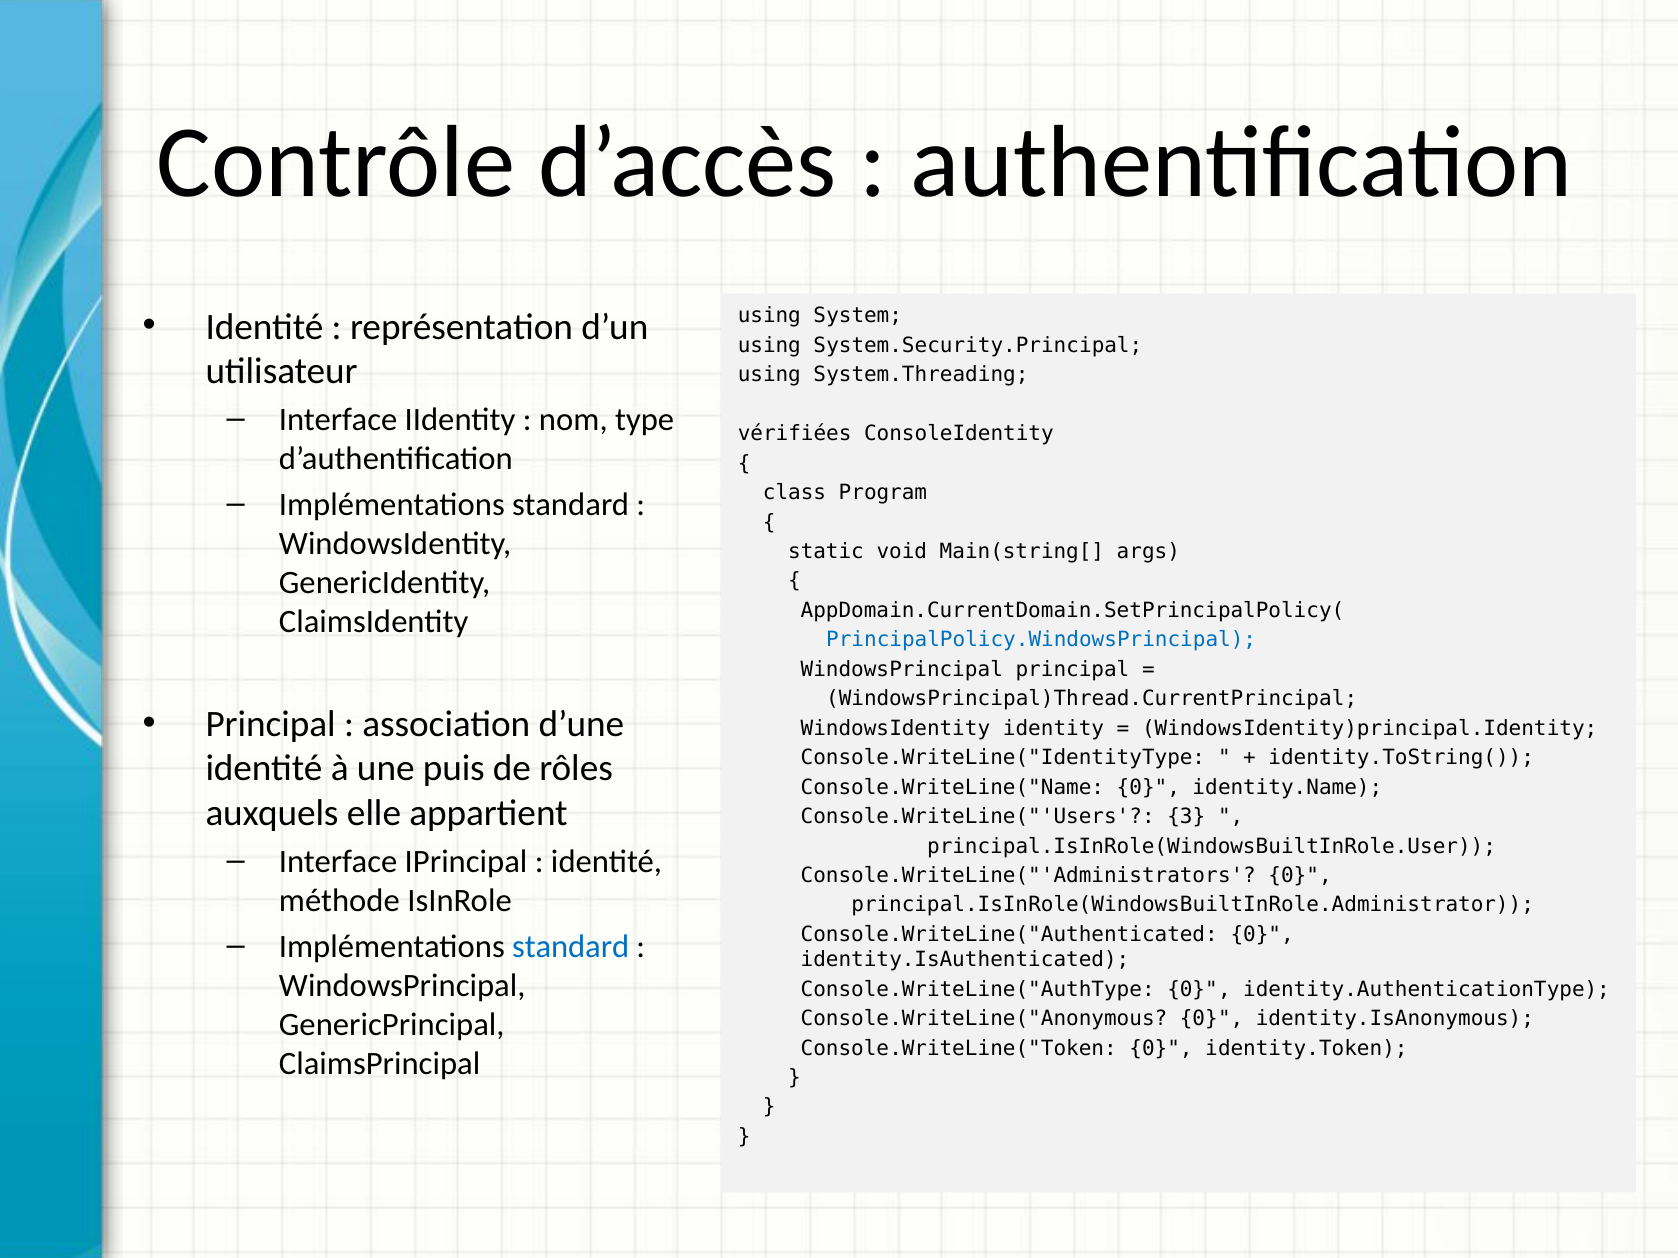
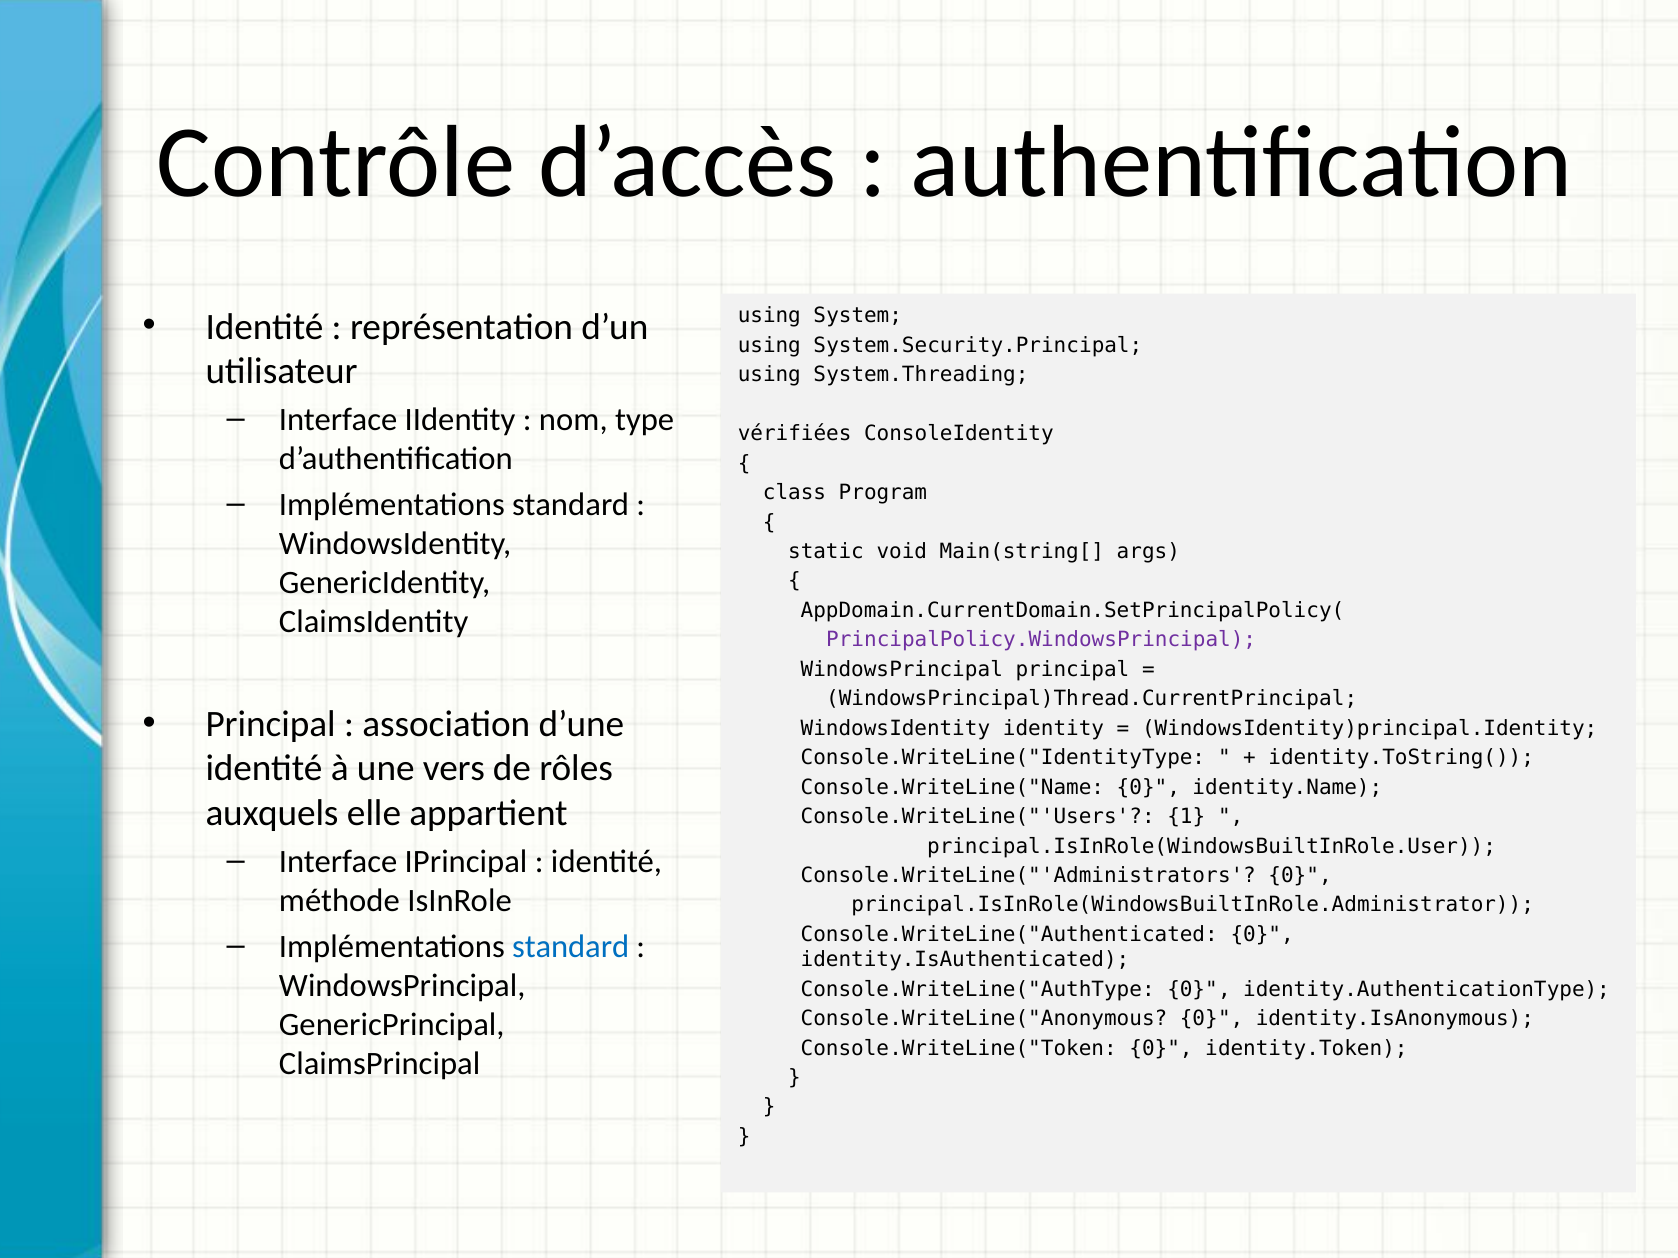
PrincipalPolicy.WindowsPrincipal colour: blue -> purple
puis: puis -> vers
3: 3 -> 1
